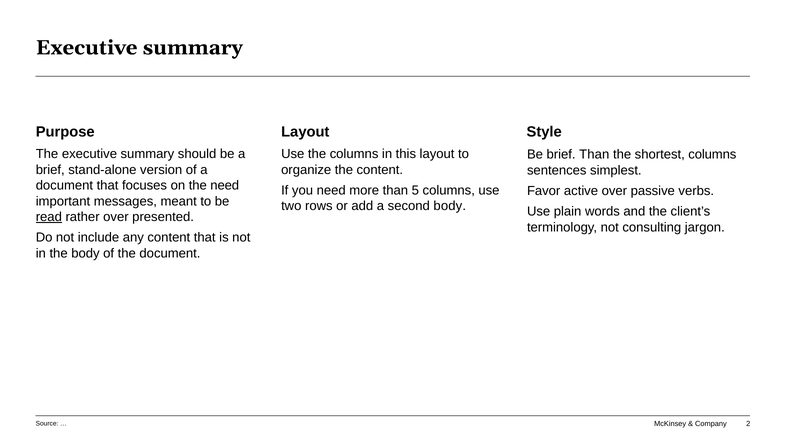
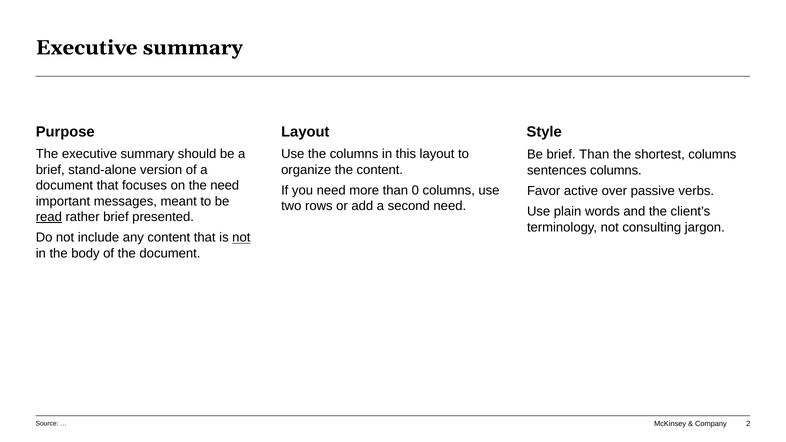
sentences simplest: simplest -> columns
5: 5 -> 0
second body: body -> need
rather over: over -> brief
not at (241, 238) underline: none -> present
